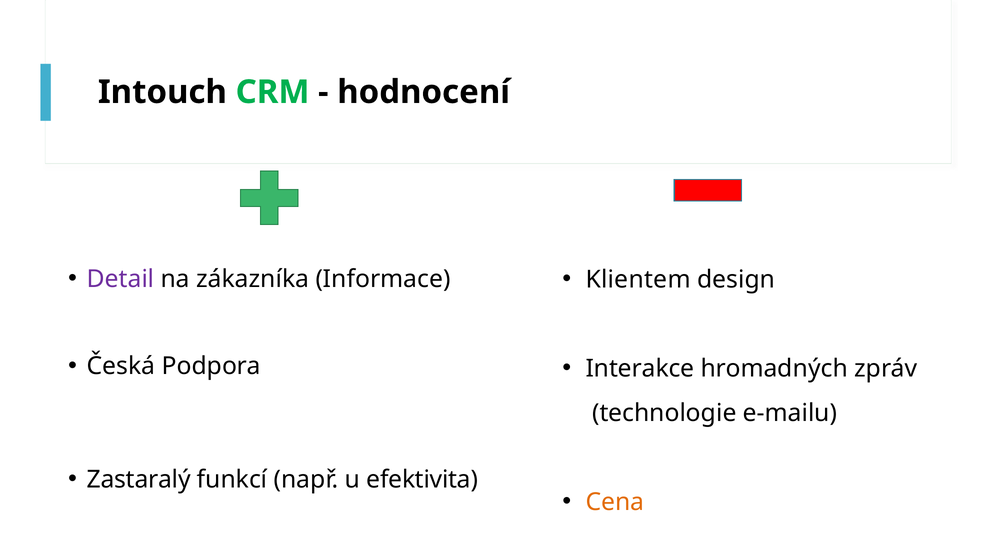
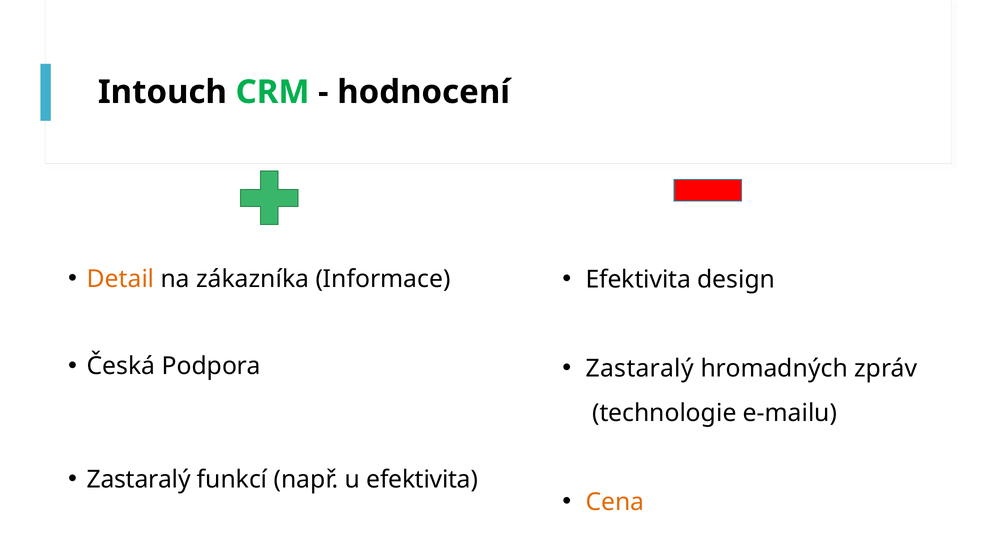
Detail colour: purple -> orange
Klientem at (638, 280): Klientem -> Efektivita
Interakce at (640, 369): Interakce -> Zastaralý
